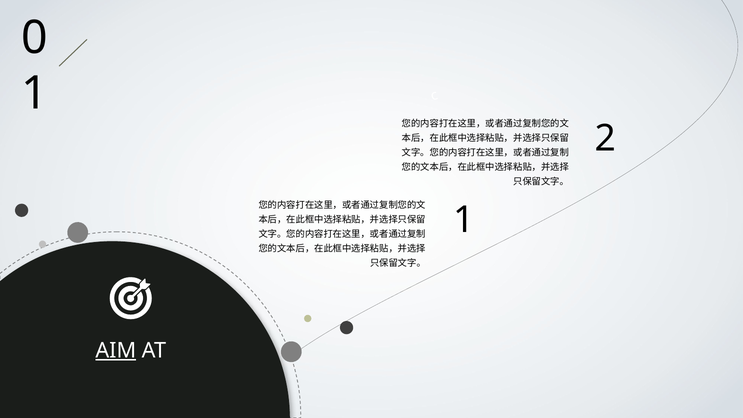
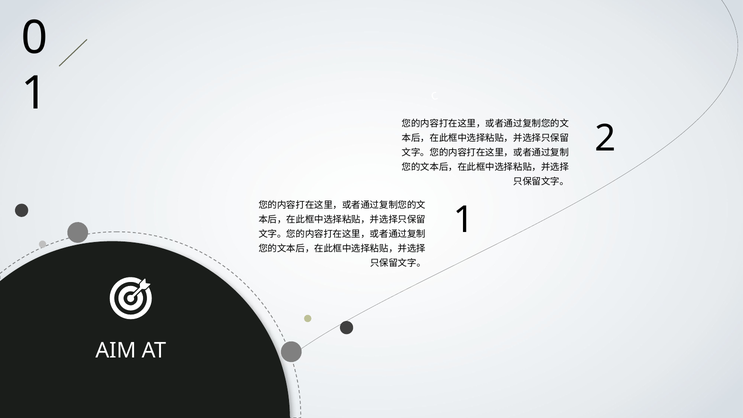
AIM underline: present -> none
